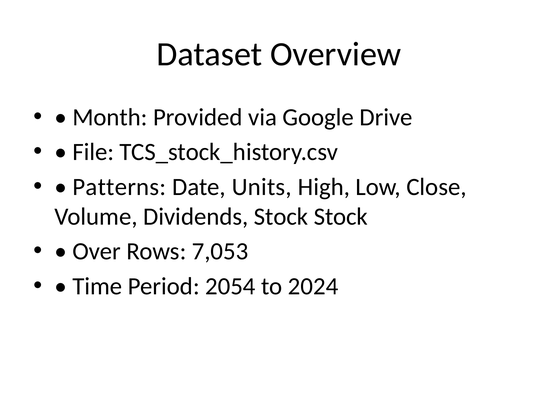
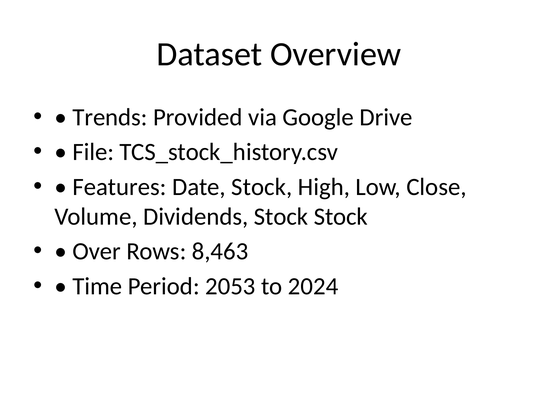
Month: Month -> Trends
Patterns: Patterns -> Features
Date Units: Units -> Stock
7,053: 7,053 -> 8,463
2054: 2054 -> 2053
